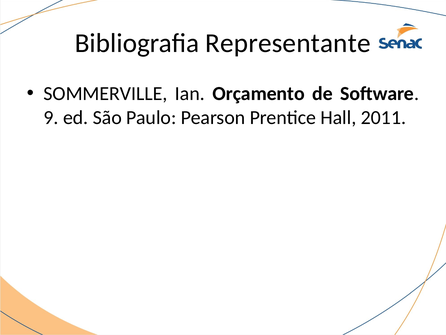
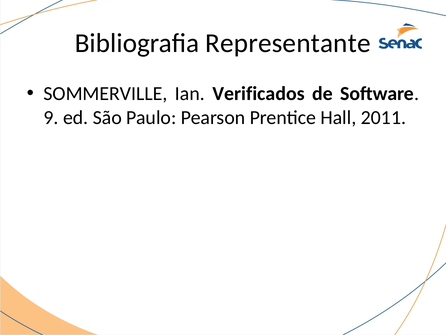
Orçamento: Orçamento -> Verificados
